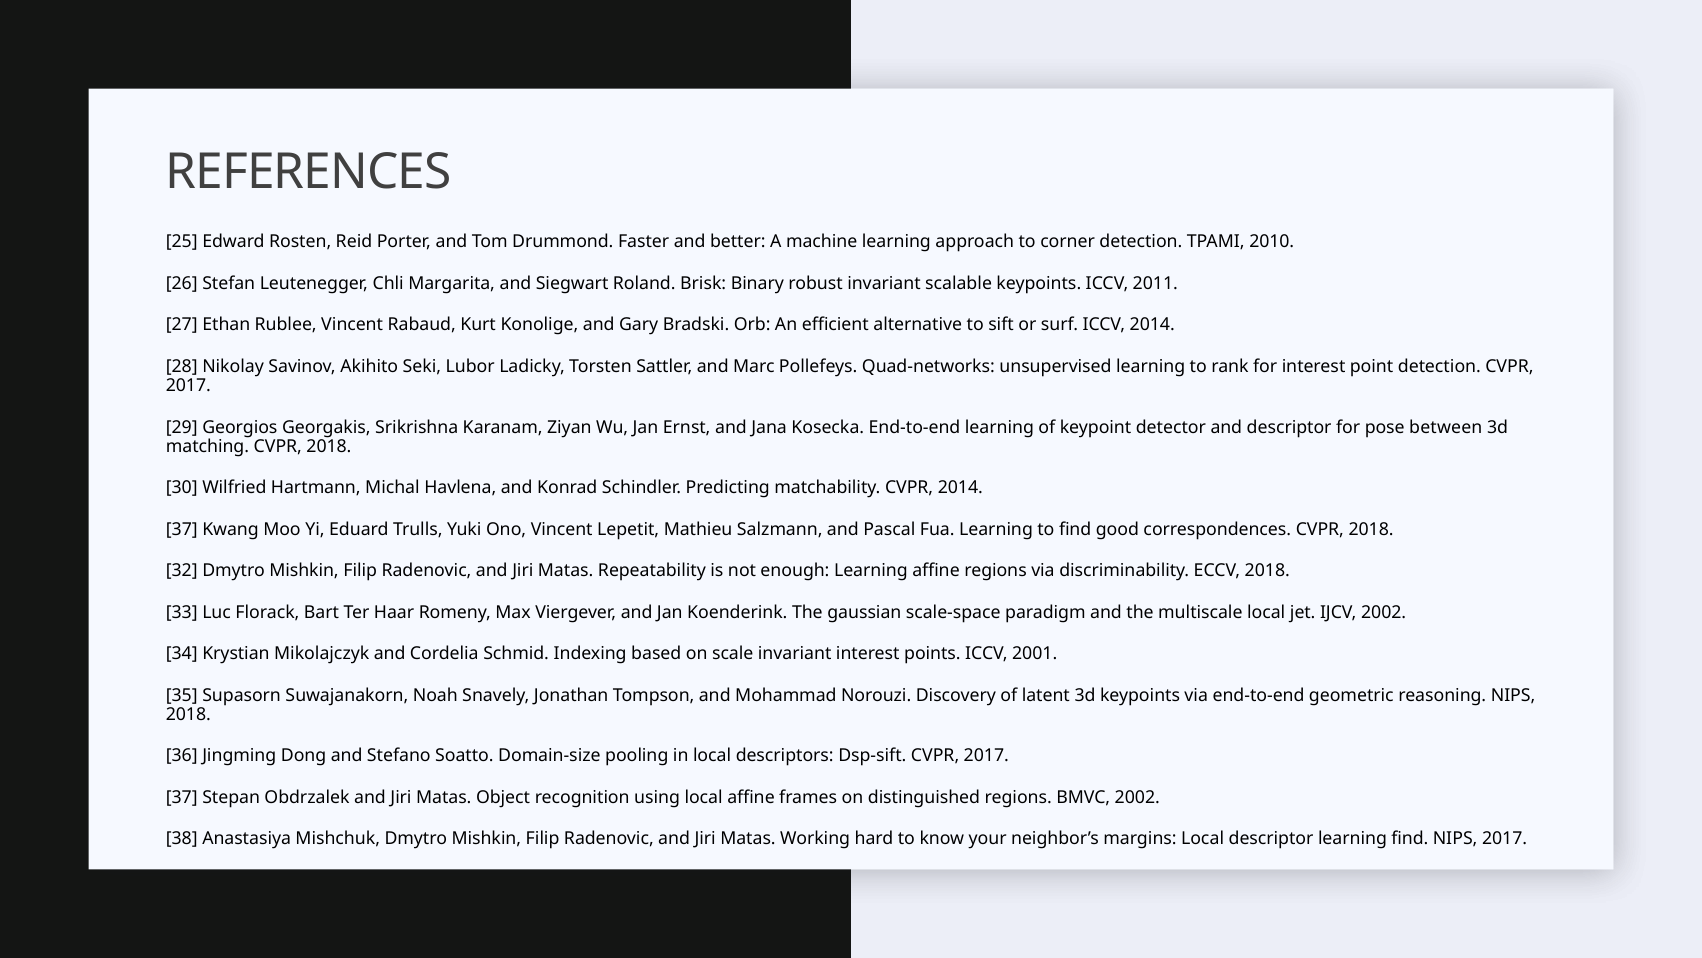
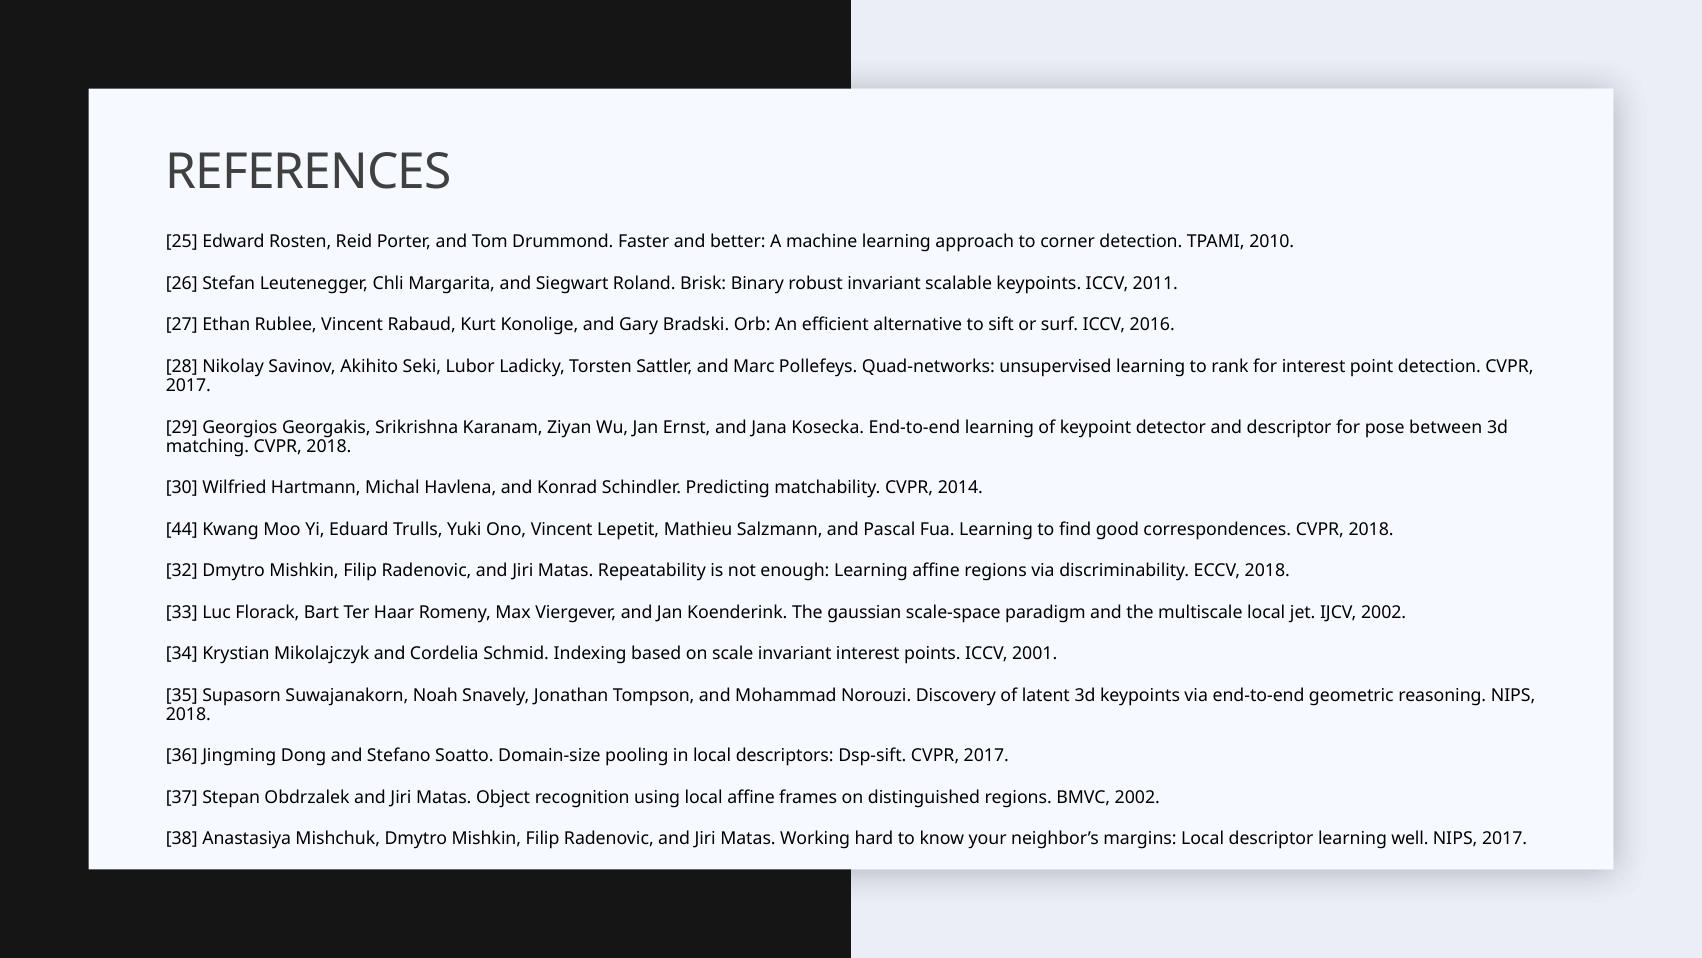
ICCV 2014: 2014 -> 2016
37 at (182, 529): 37 -> 44
learning find: find -> well
